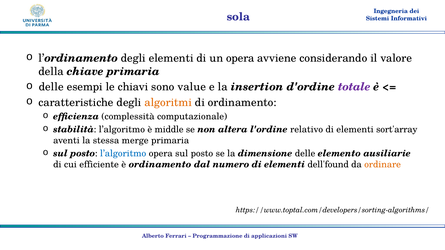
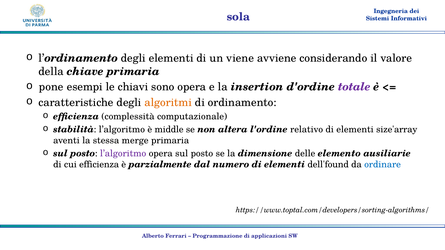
un opera: opera -> viene
delle at (51, 87): delle -> pone
sono value: value -> opera
sort'array: sort'array -> size'array
l’algoritmo at (123, 154) colour: blue -> purple
cui efficiente: efficiente -> efficienza
è ordinamento: ordinamento -> parzialmente
ordinare colour: orange -> blue
